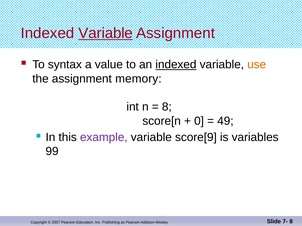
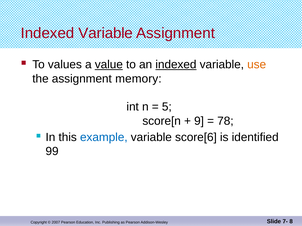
Variable at (106, 33) underline: present -> none
syntax: syntax -> values
value underline: none -> present
8 at (167, 107): 8 -> 5
0: 0 -> 9
49: 49 -> 78
example colour: purple -> blue
score[9: score[9 -> score[6
variables: variables -> identified
